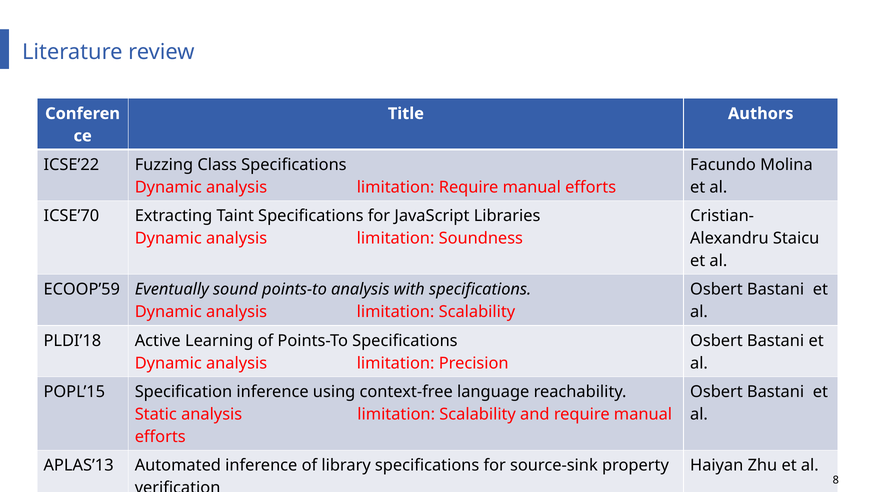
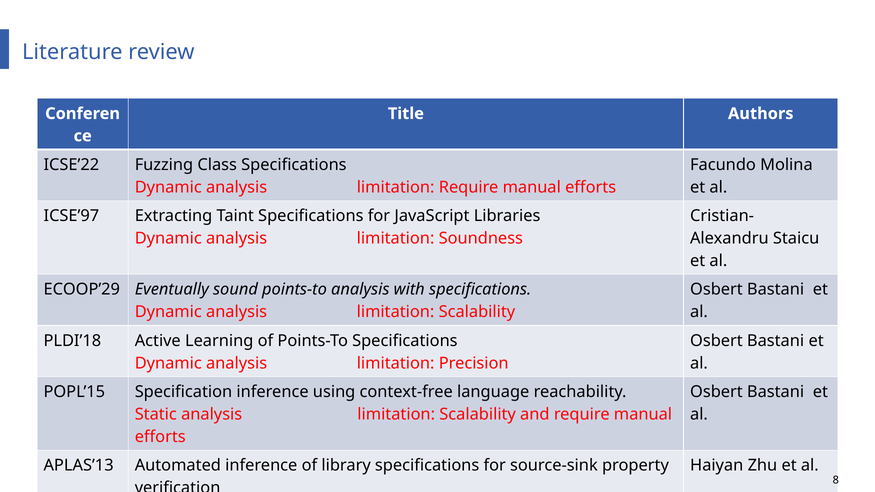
ICSE’70: ICSE’70 -> ICSE’97
ECOOP’59: ECOOP’59 -> ECOOP’29
